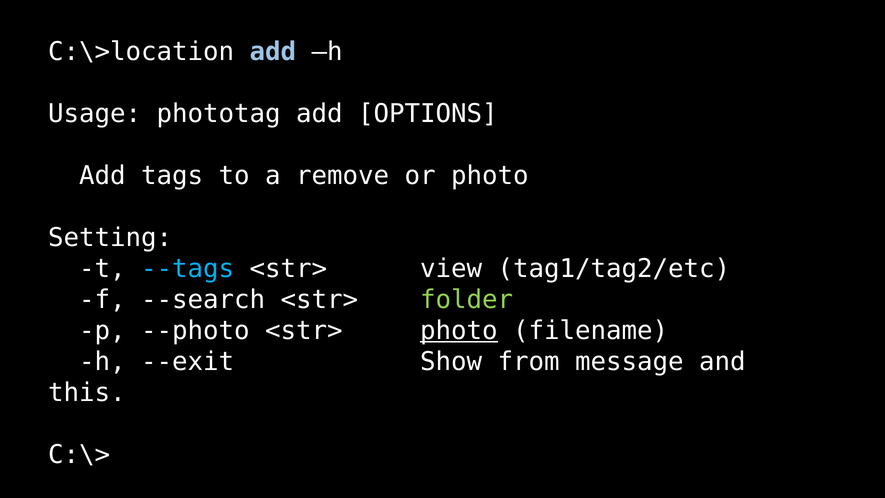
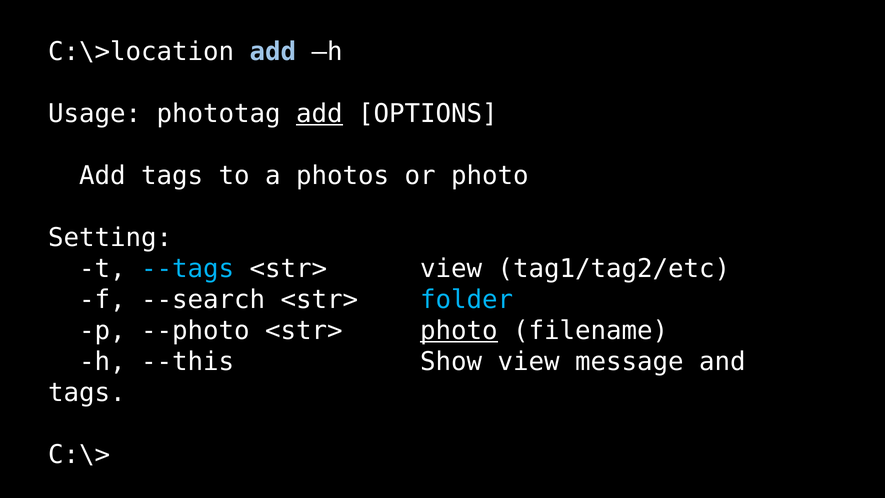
add at (319, 113) underline: none -> present
remove: remove -> photos
folder colour: light green -> light blue
--exit: --exit -> --this
Show from: from -> view
this at (87, 392): this -> tags
